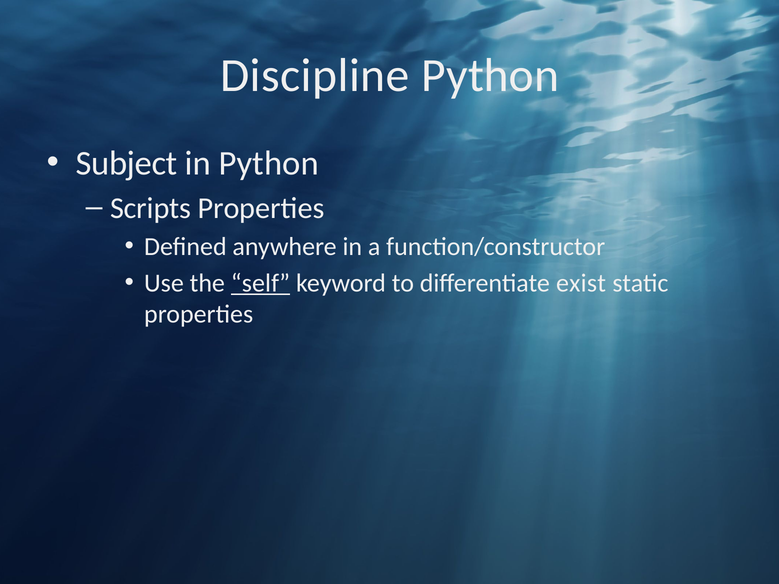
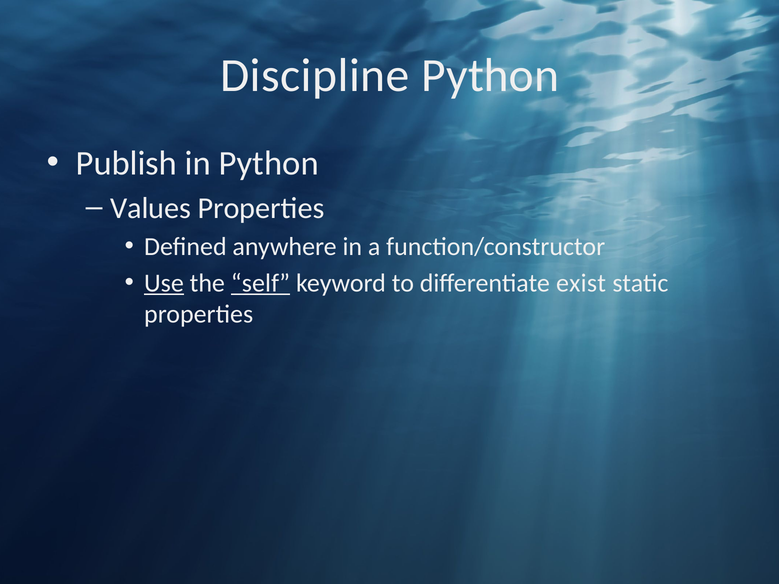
Subject: Subject -> Publish
Scripts: Scripts -> Values
Use underline: none -> present
